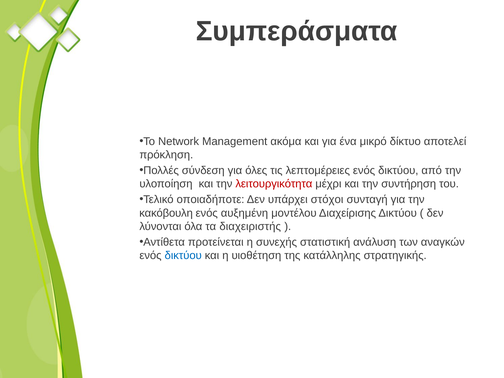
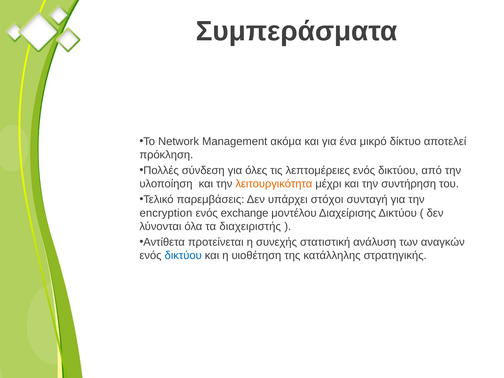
λειτουργικότητα colour: red -> orange
οποιαδήποτε: οποιαδήποτε -> παρεμβάσεις
κακόβουλη: κακόβουλη -> encryption
αυξημένη: αυξημένη -> exchange
